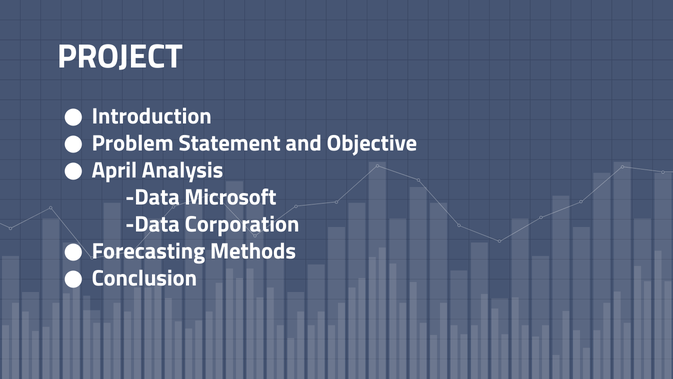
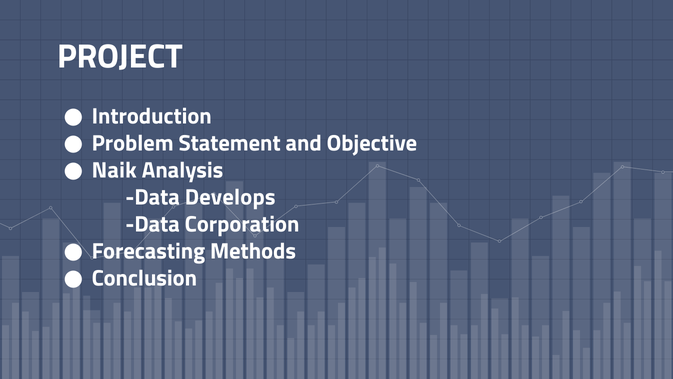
April: April -> Naik
Microsoft: Microsoft -> Develops
